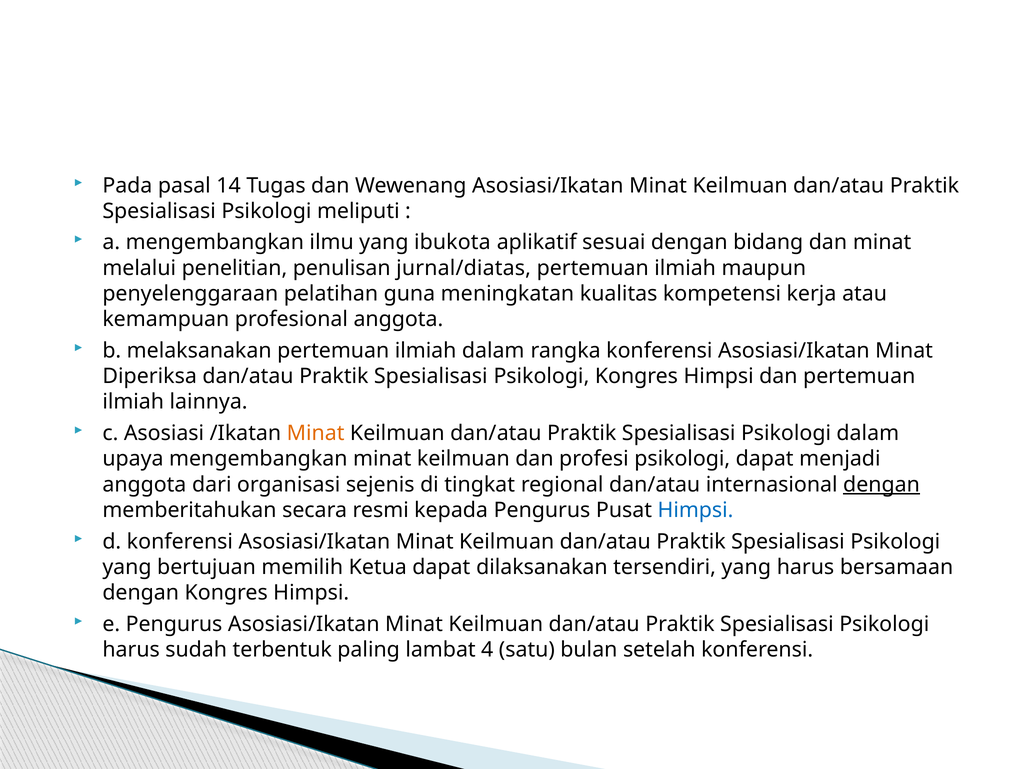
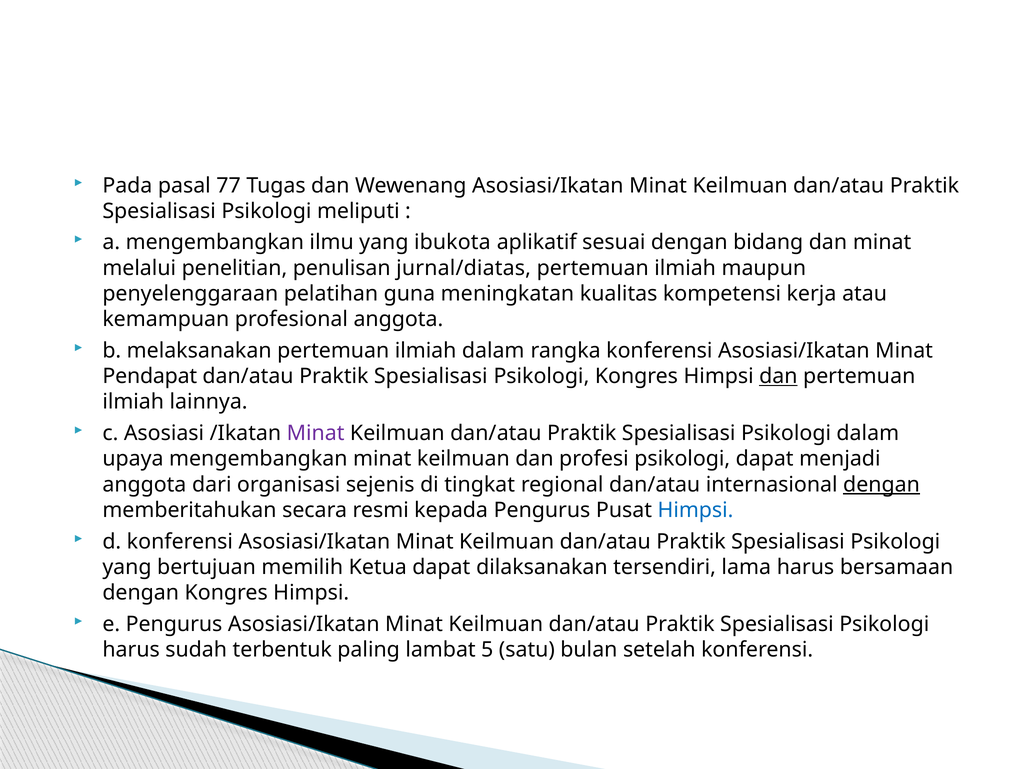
14: 14 -> 77
Diperiksa: Diperiksa -> Pendapat
dan at (778, 377) underline: none -> present
Minat at (316, 434) colour: orange -> purple
tersendiri yang: yang -> lama
4: 4 -> 5
